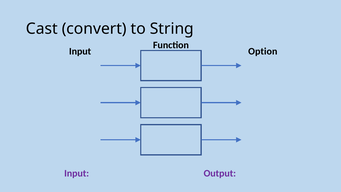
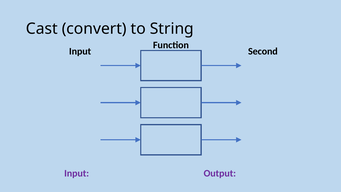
Option: Option -> Second
